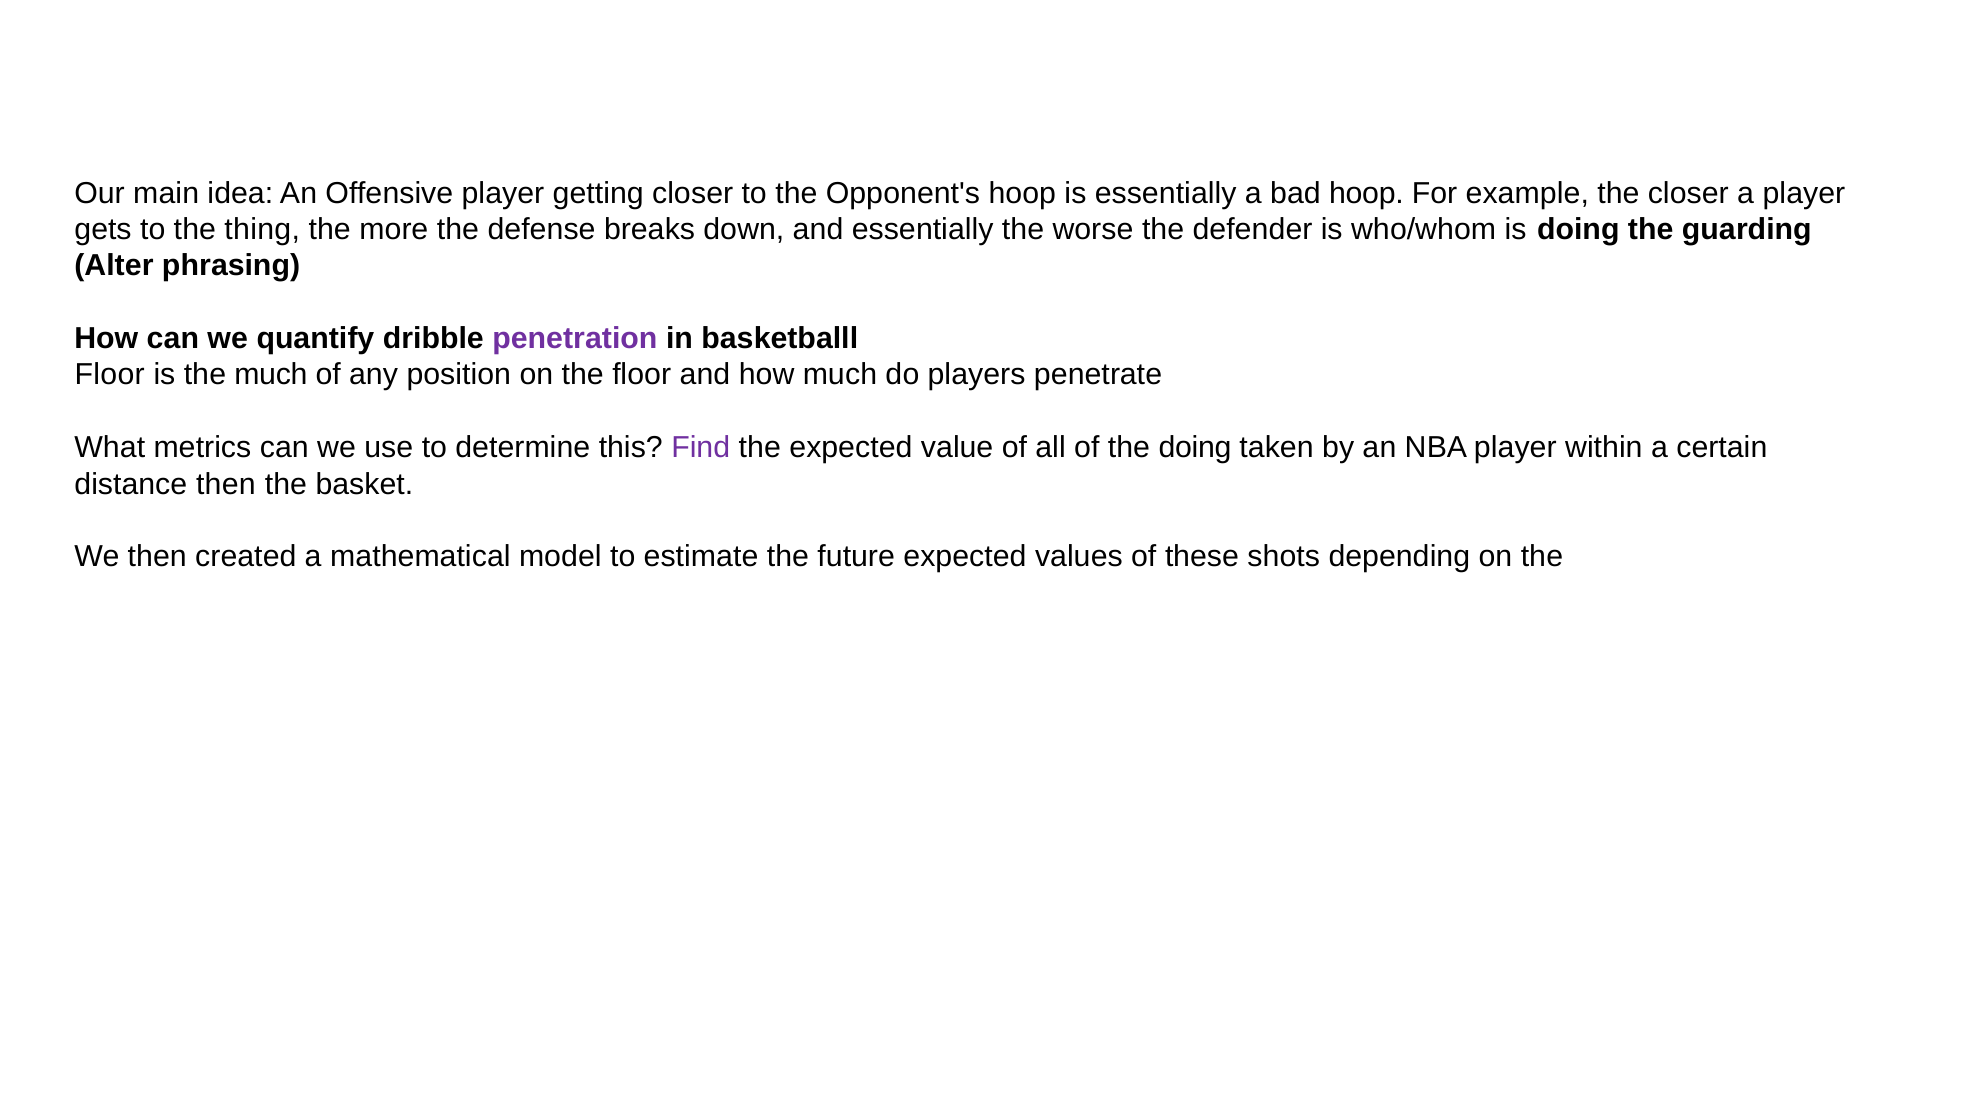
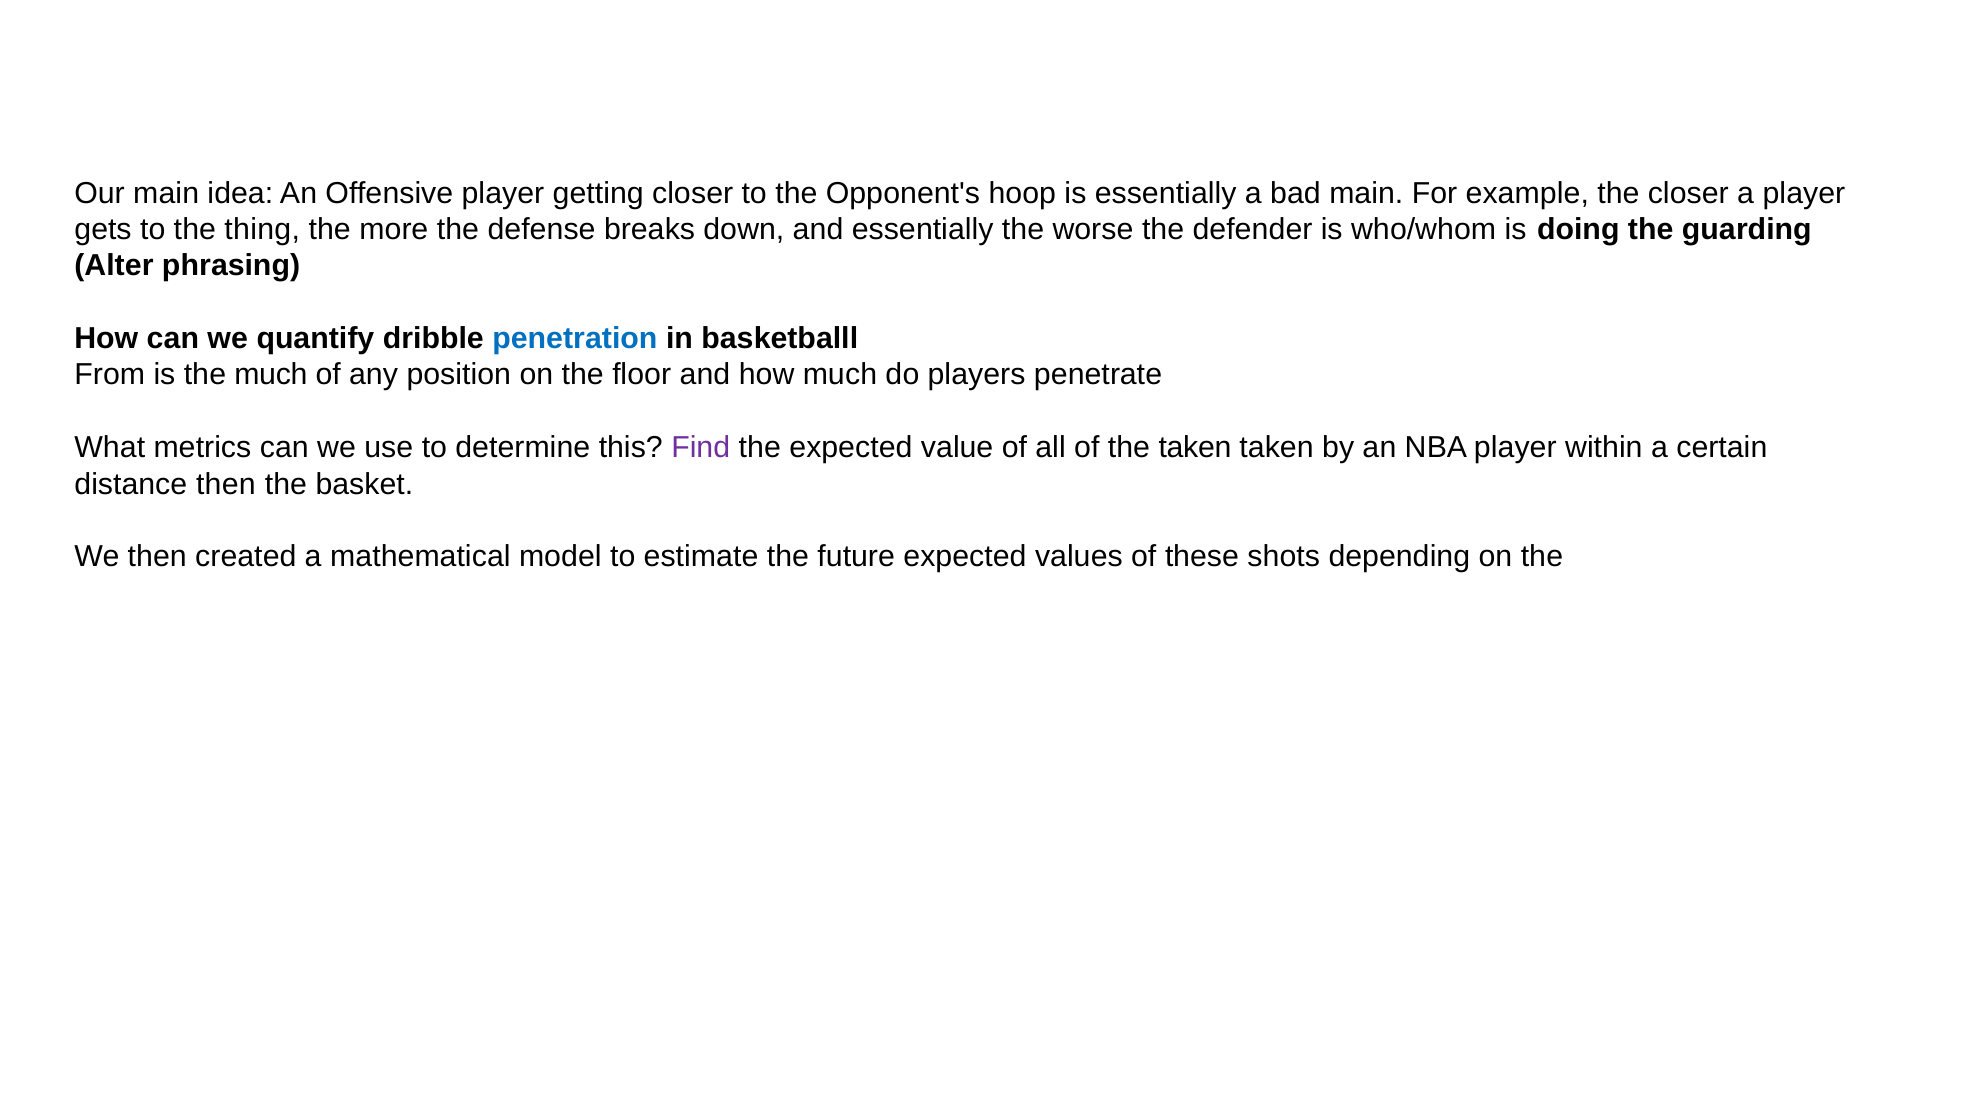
bad hoop: hoop -> main
penetration colour: purple -> blue
Floor at (110, 375): Floor -> From
the doing: doing -> taken
